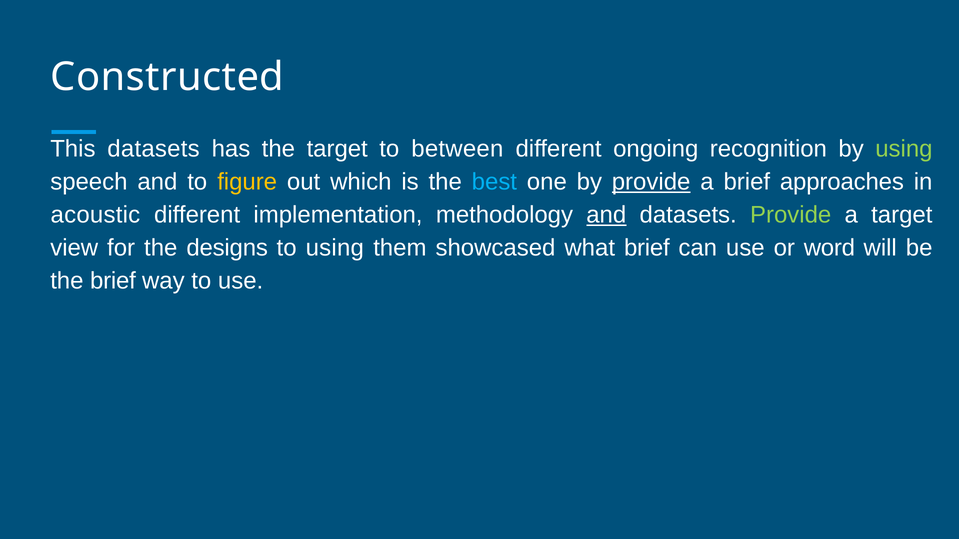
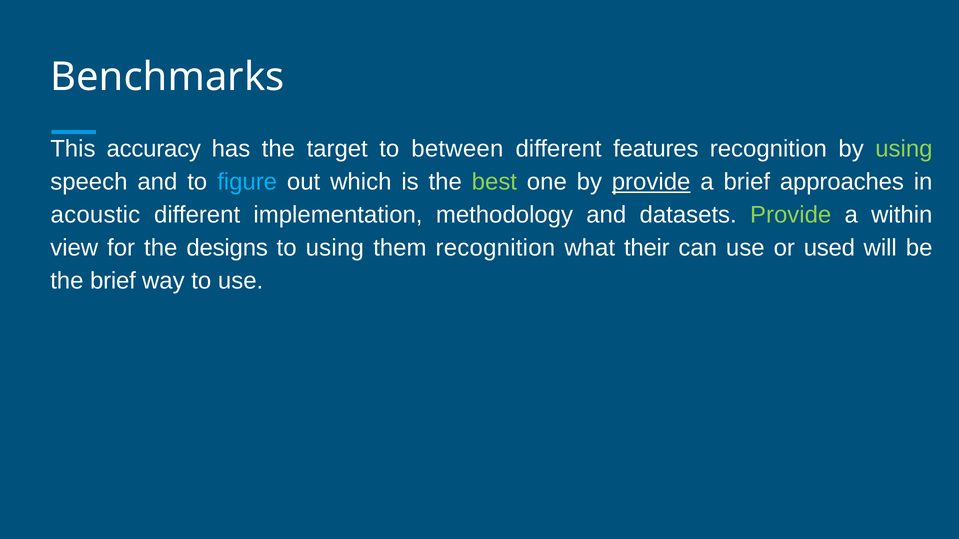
Constructed: Constructed -> Benchmarks
This datasets: datasets -> accuracy
ongoing: ongoing -> features
figure colour: yellow -> light blue
best colour: light blue -> light green
and at (606, 215) underline: present -> none
a target: target -> within
them showcased: showcased -> recognition
what brief: brief -> their
word: word -> used
